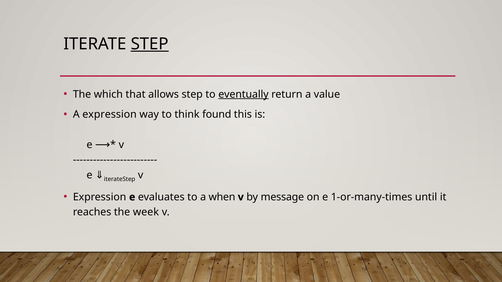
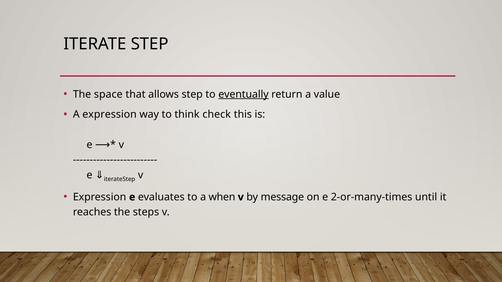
STEP at (150, 44) underline: present -> none
which: which -> space
found: found -> check
1-or-many-times: 1-or-many-times -> 2-or-many-times
week: week -> steps
